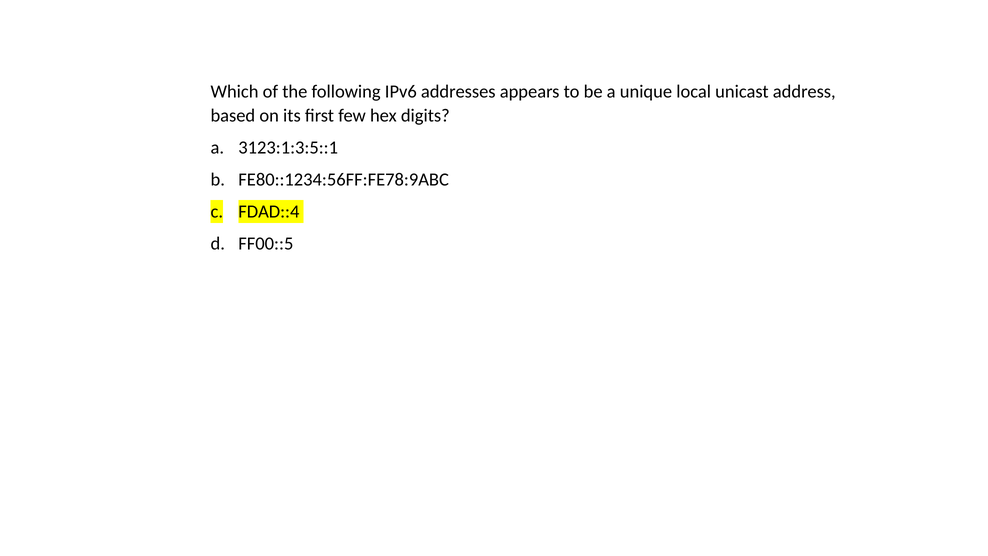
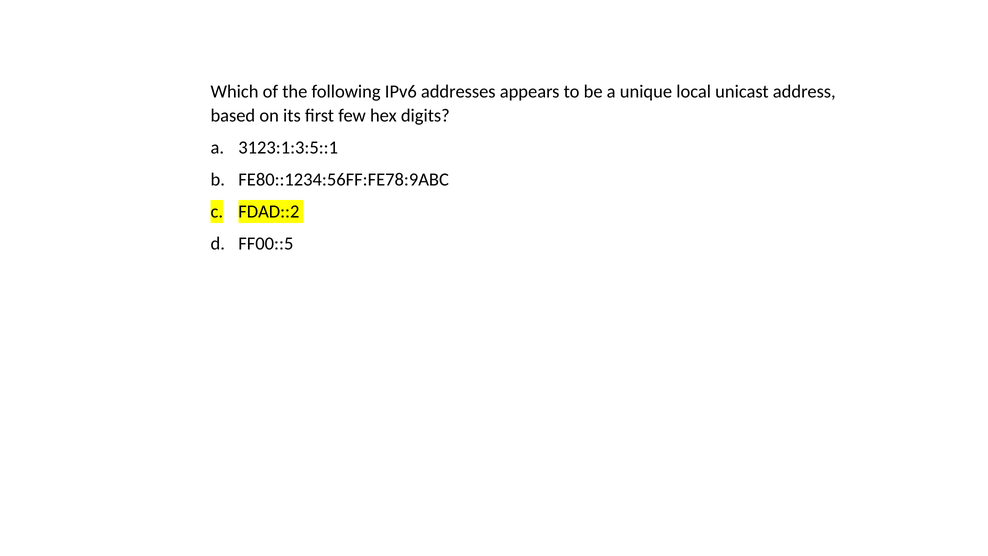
FDAD::4: FDAD::4 -> FDAD::2
